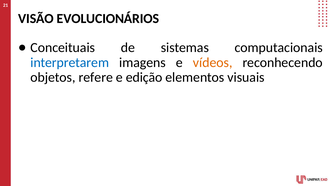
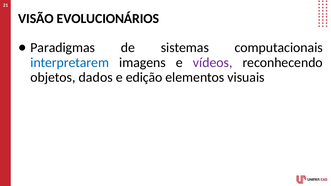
Conceituais: Conceituais -> Paradigmas
vídeos colour: orange -> purple
refere: refere -> dados
